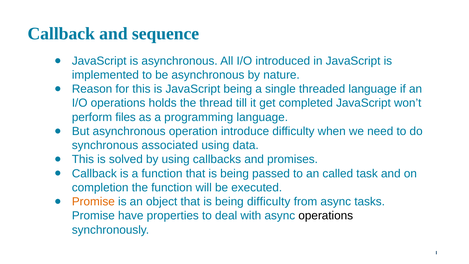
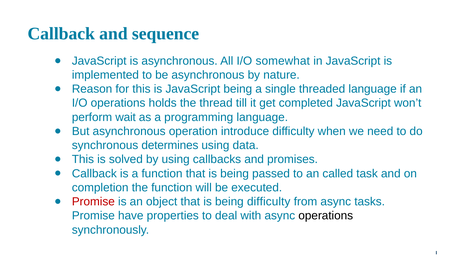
introduced: introduced -> somewhat
files: files -> wait
associated: associated -> determines
Promise at (93, 202) colour: orange -> red
